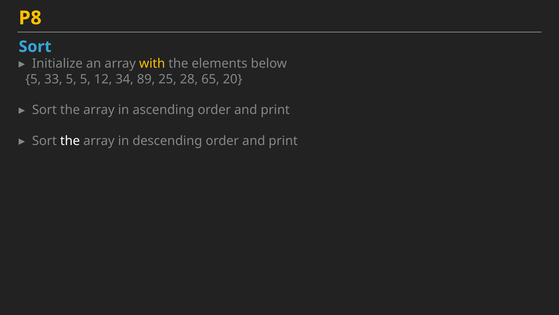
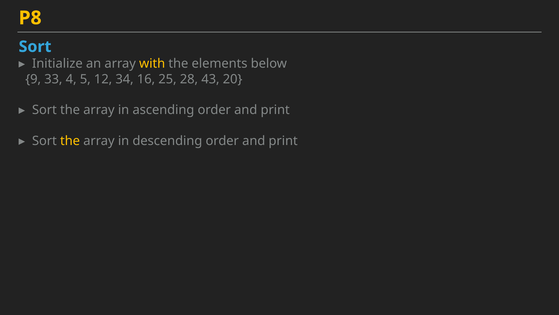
5 at (33, 79): 5 -> 9
33 5: 5 -> 4
89: 89 -> 16
65: 65 -> 43
the at (70, 141) colour: white -> yellow
